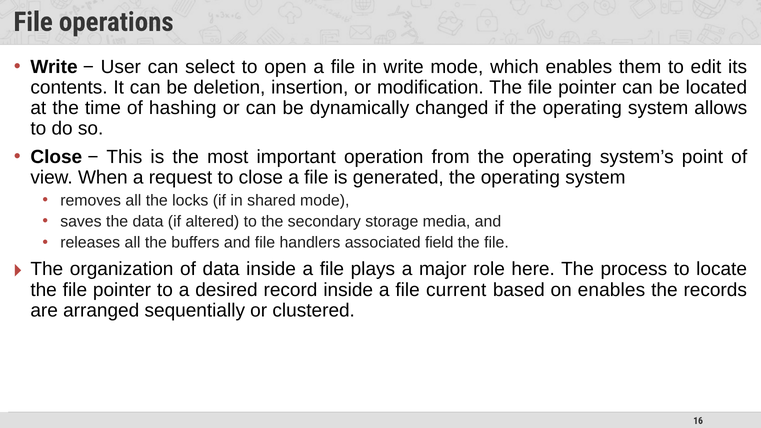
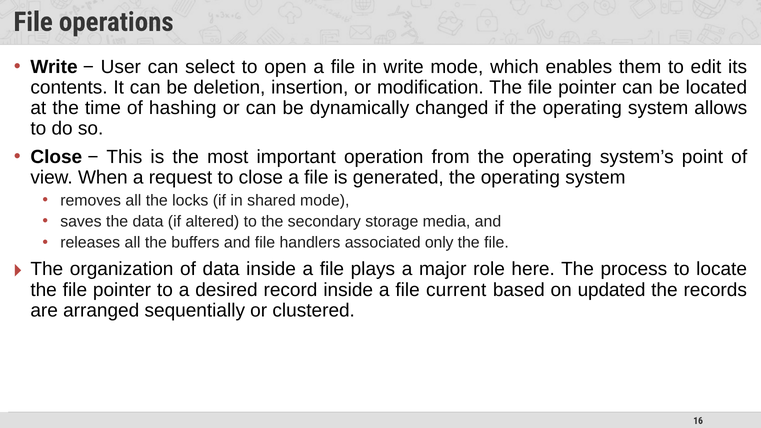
field: field -> only
on enables: enables -> updated
